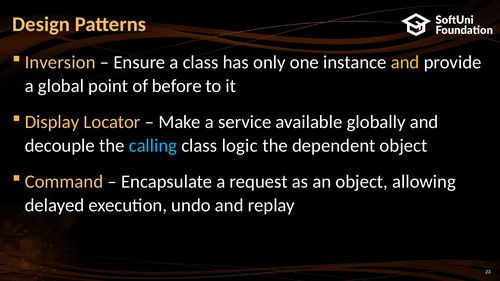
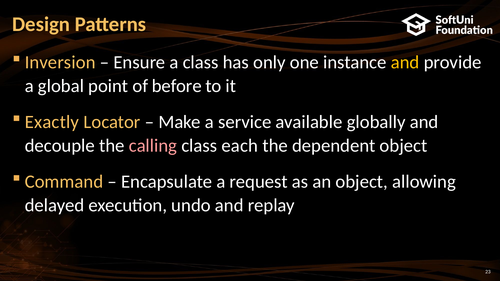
Display: Display -> Exactly
calling colour: light blue -> pink
logic: logic -> each
